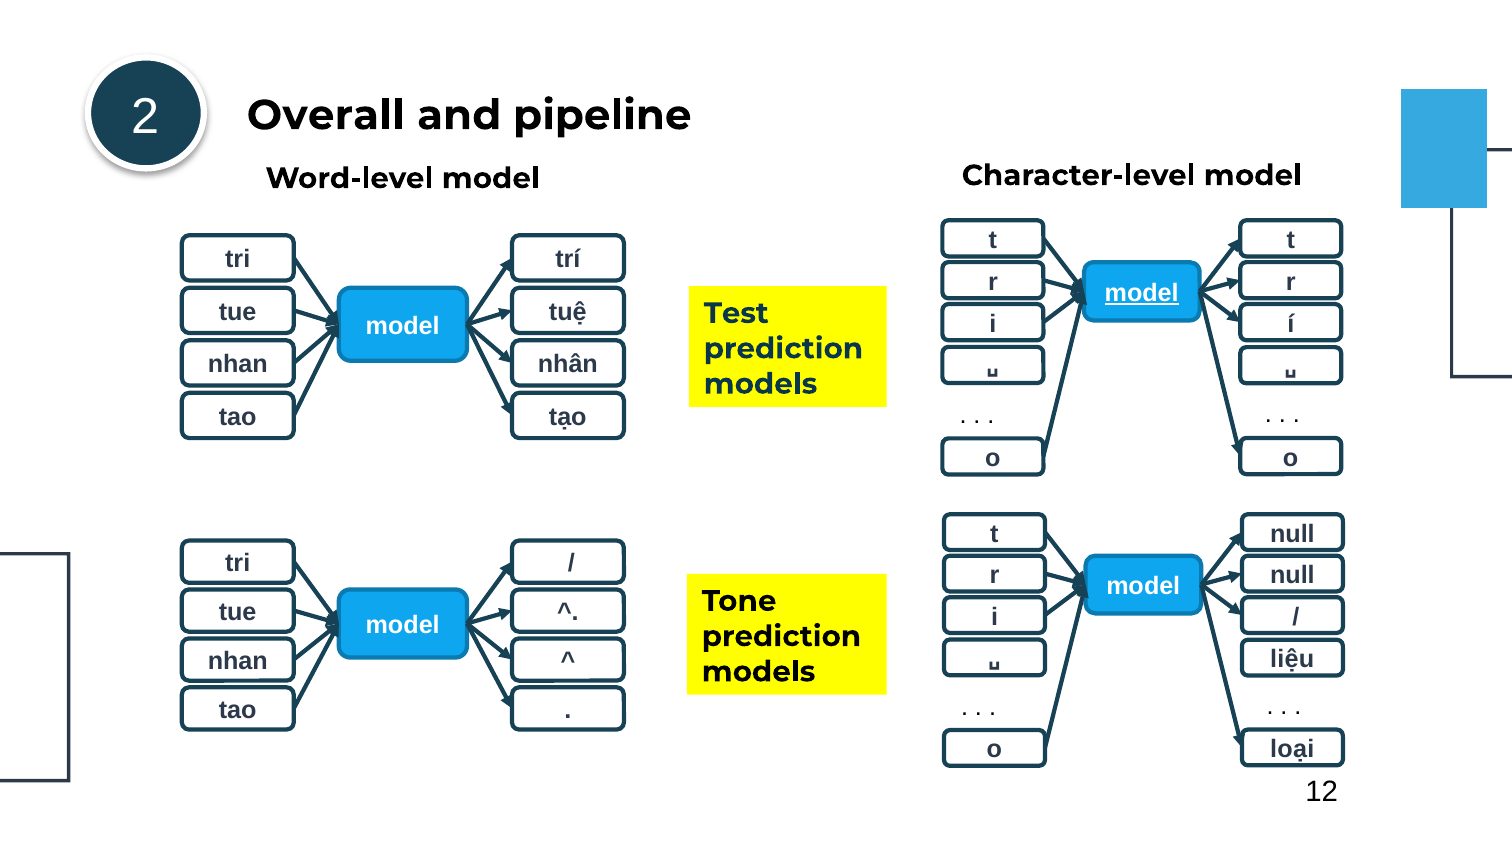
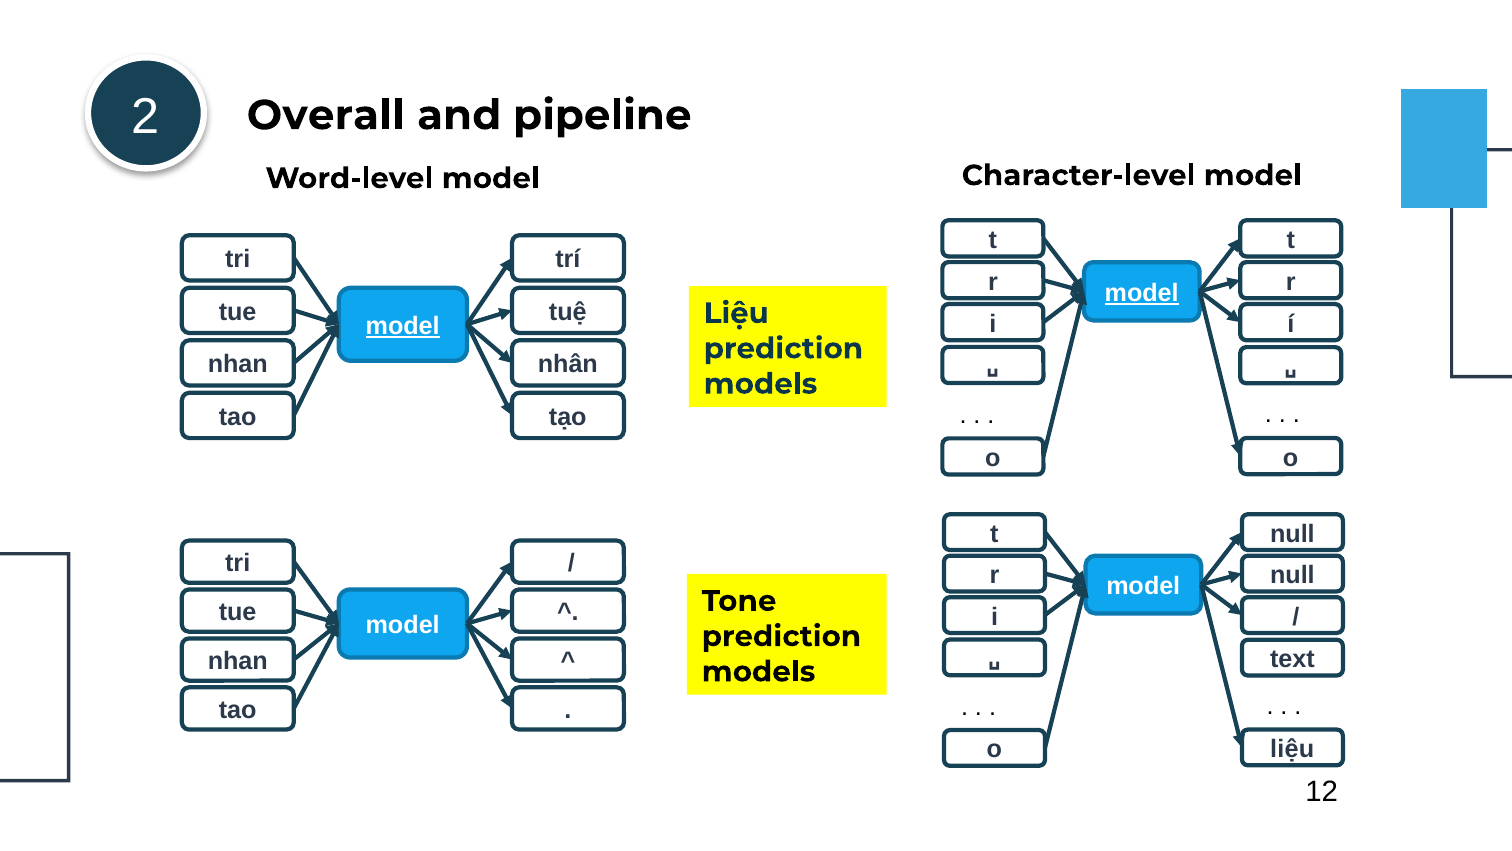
Test at (736, 313): Test -> Liệu
model at (403, 326) underline: none -> present
liệu: liệu -> text
loại at (1292, 749): loại -> liệu
